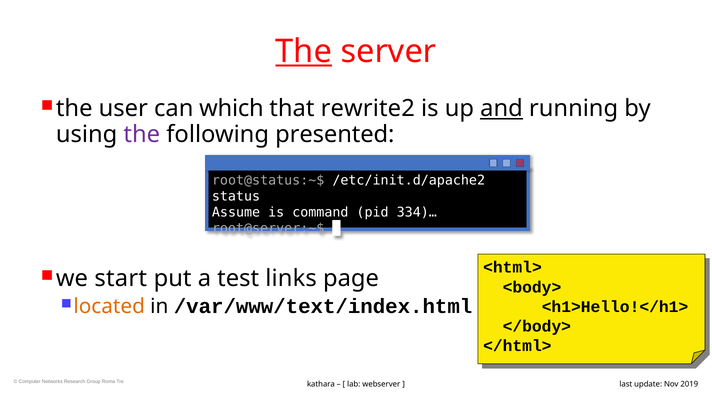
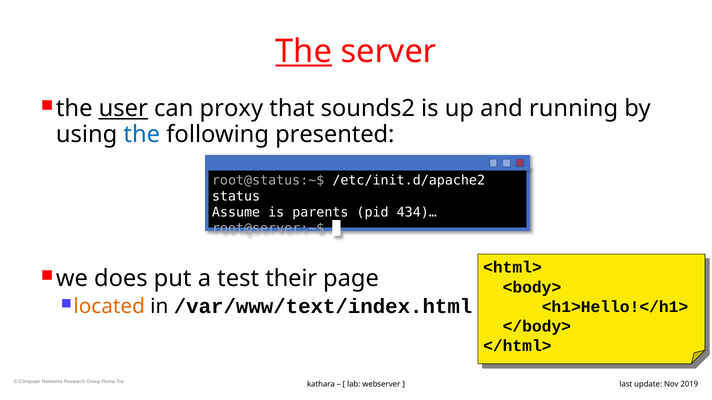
user underline: none -> present
which: which -> proxy
rewrite2: rewrite2 -> sounds2
and underline: present -> none
the at (142, 134) colour: purple -> blue
command: command -> parents
334)…: 334)… -> 434)…
start: start -> does
links: links -> their
